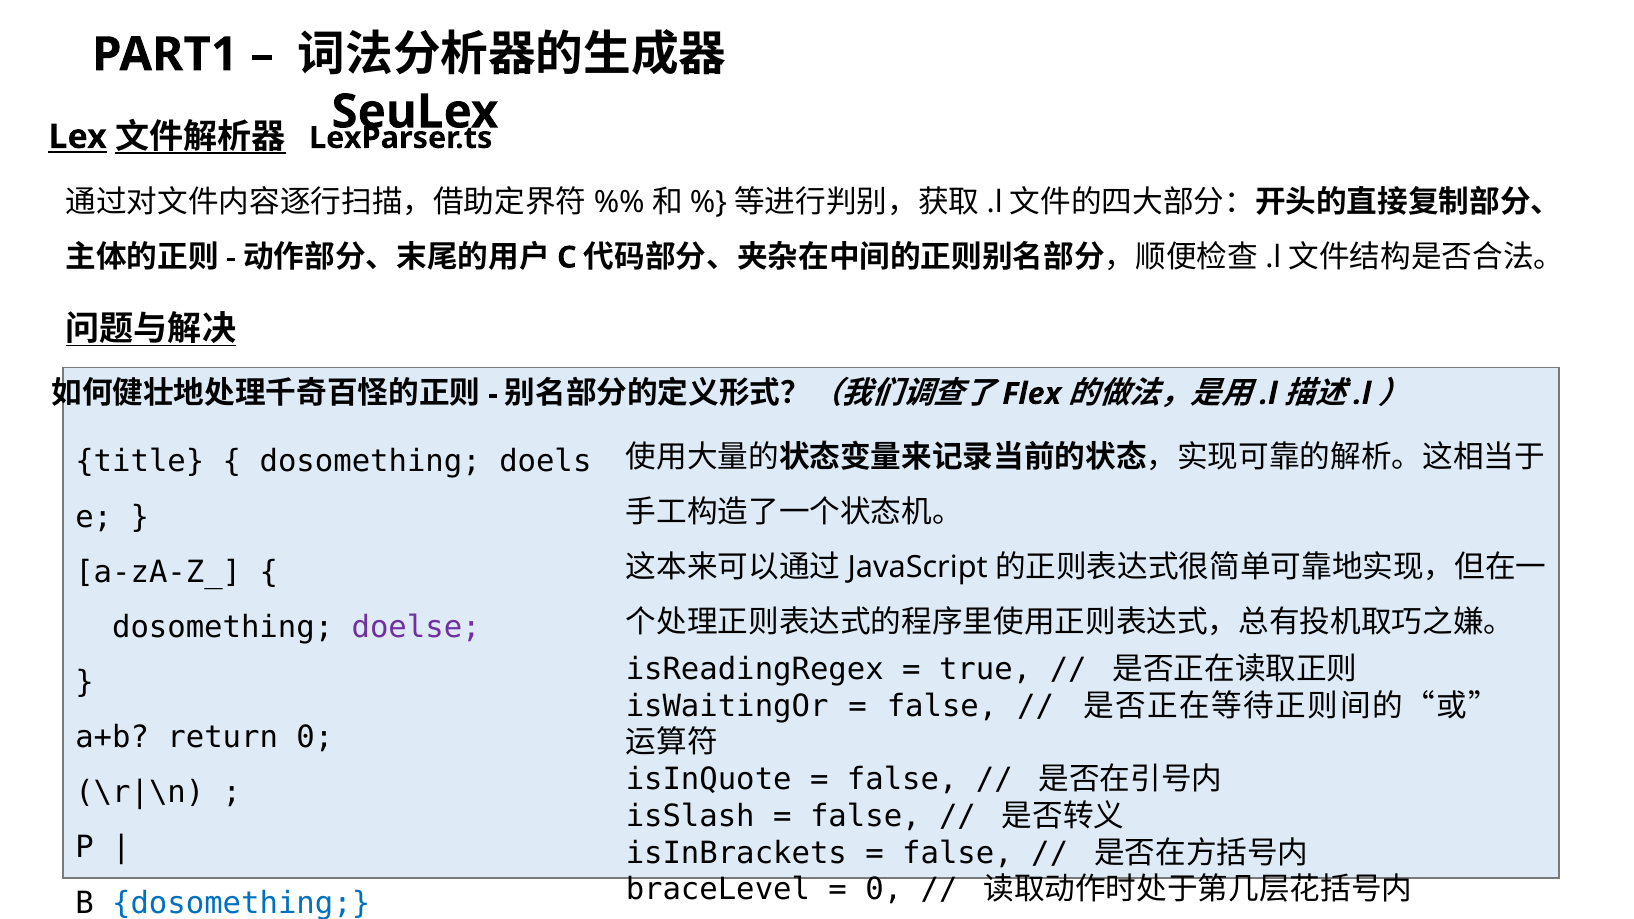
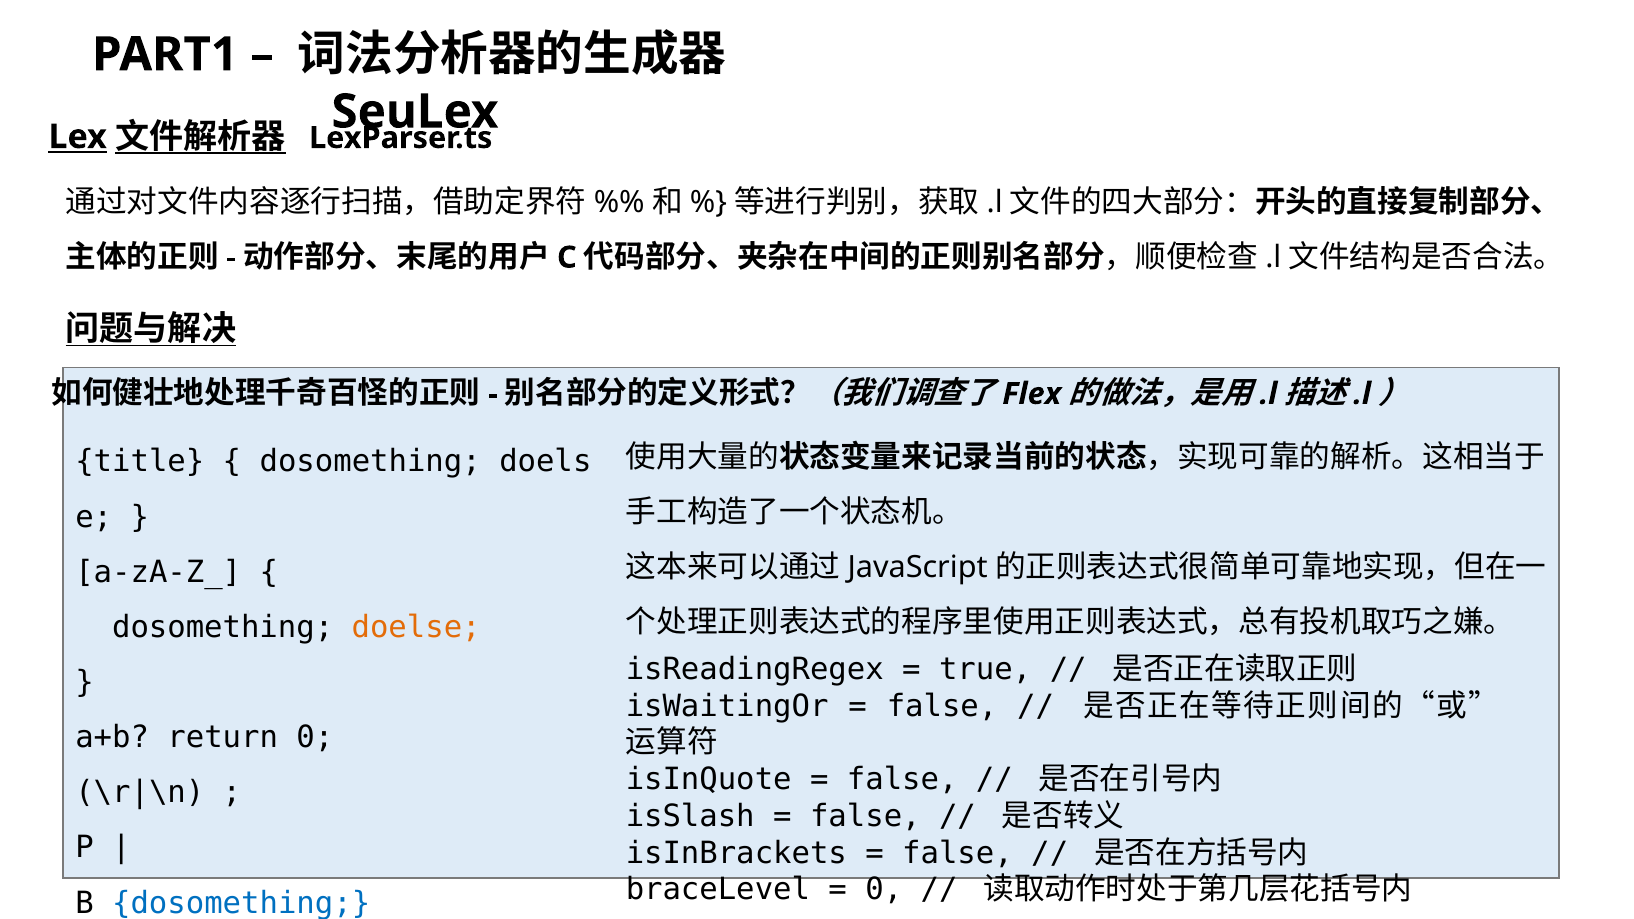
doelse colour: purple -> orange
